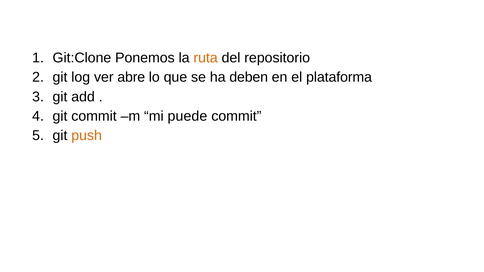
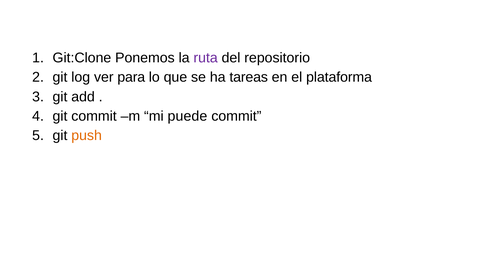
ruta colour: orange -> purple
abre: abre -> para
deben: deben -> tareas
